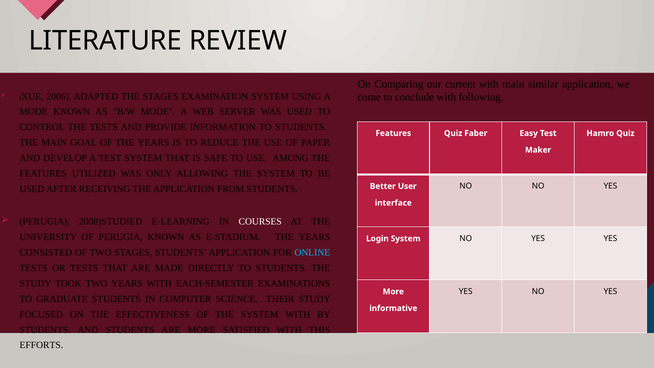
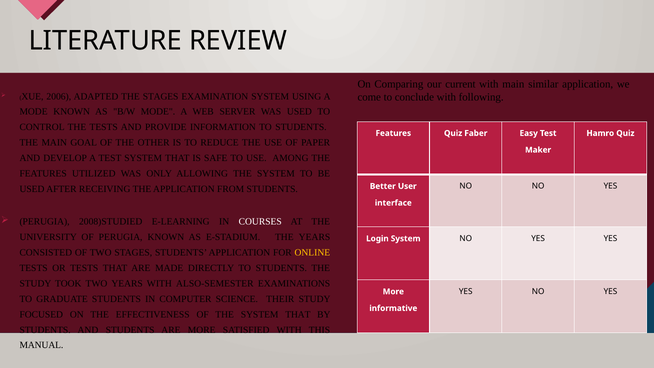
OF THE YEARS: YEARS -> OTHER
ONLINE colour: light blue -> yellow
EACH-SEMESTER: EACH-SEMESTER -> ALSO-SEMESTER
THE SYSTEM WITH: WITH -> THAT
EFFORTS: EFFORTS -> MANUAL
